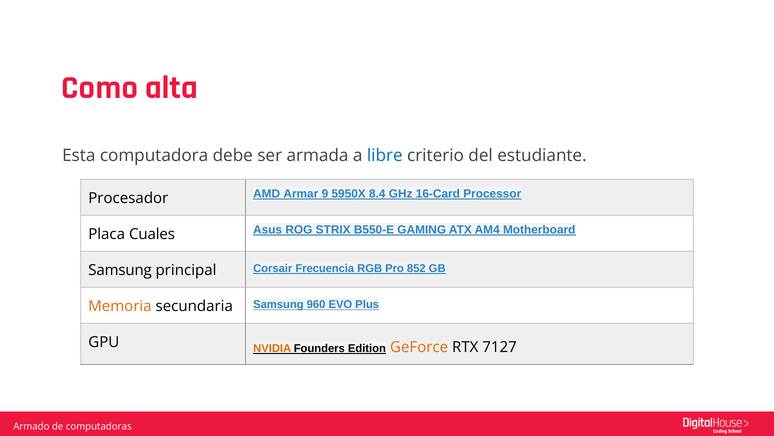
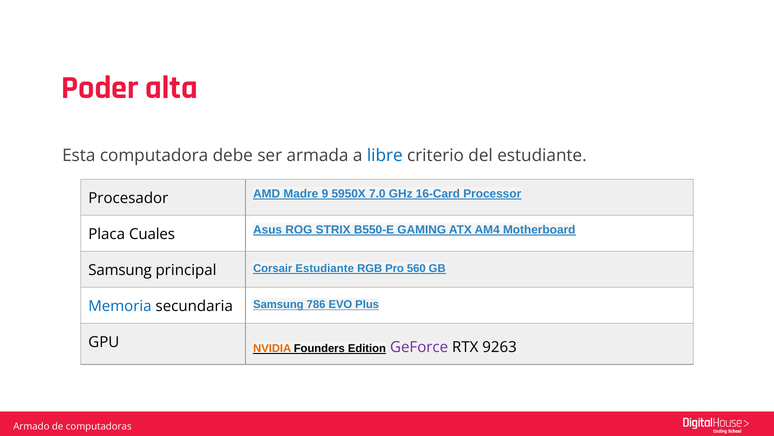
Como: Como -> Poder
Armar: Armar -> Madre
8.4: 8.4 -> 7.0
Corsair Frecuencia: Frecuencia -> Estudiante
852: 852 -> 560
Memoria colour: orange -> blue
960: 960 -> 786
GeForce colour: orange -> purple
7127: 7127 -> 9263
